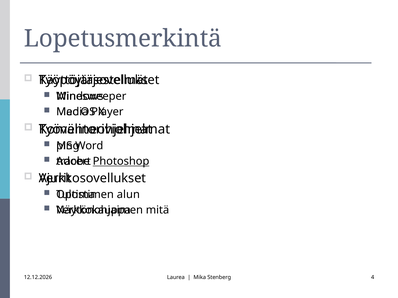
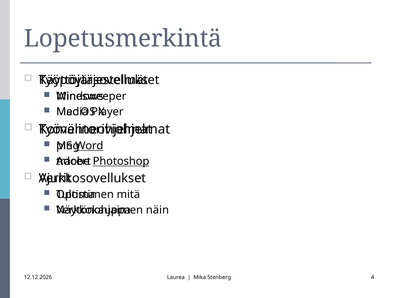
Word underline: none -> present
alun: alun -> mitä
mitä: mitä -> näin
